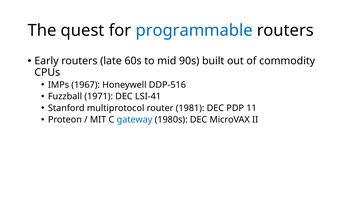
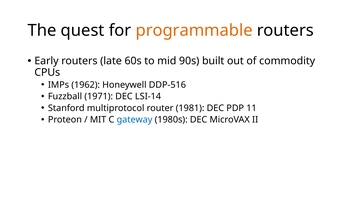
programmable colour: blue -> orange
1967: 1967 -> 1962
LSI-41: LSI-41 -> LSI-14
